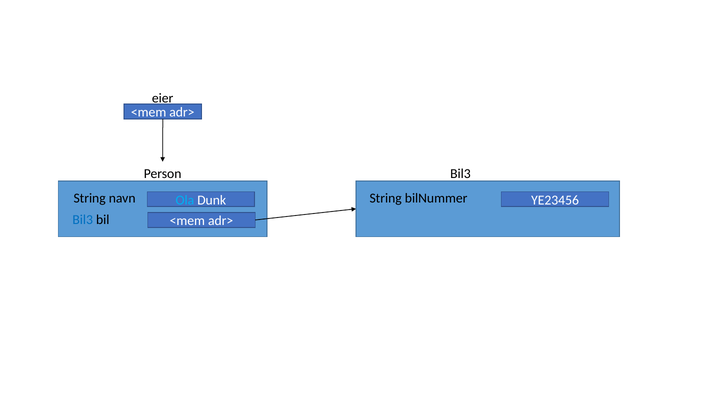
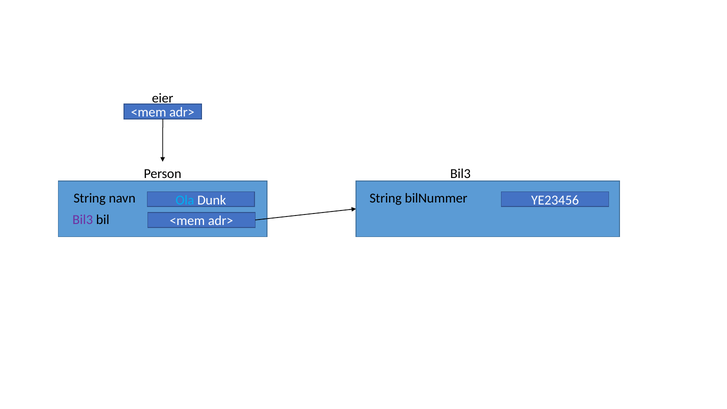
Bil3 at (83, 220) colour: blue -> purple
